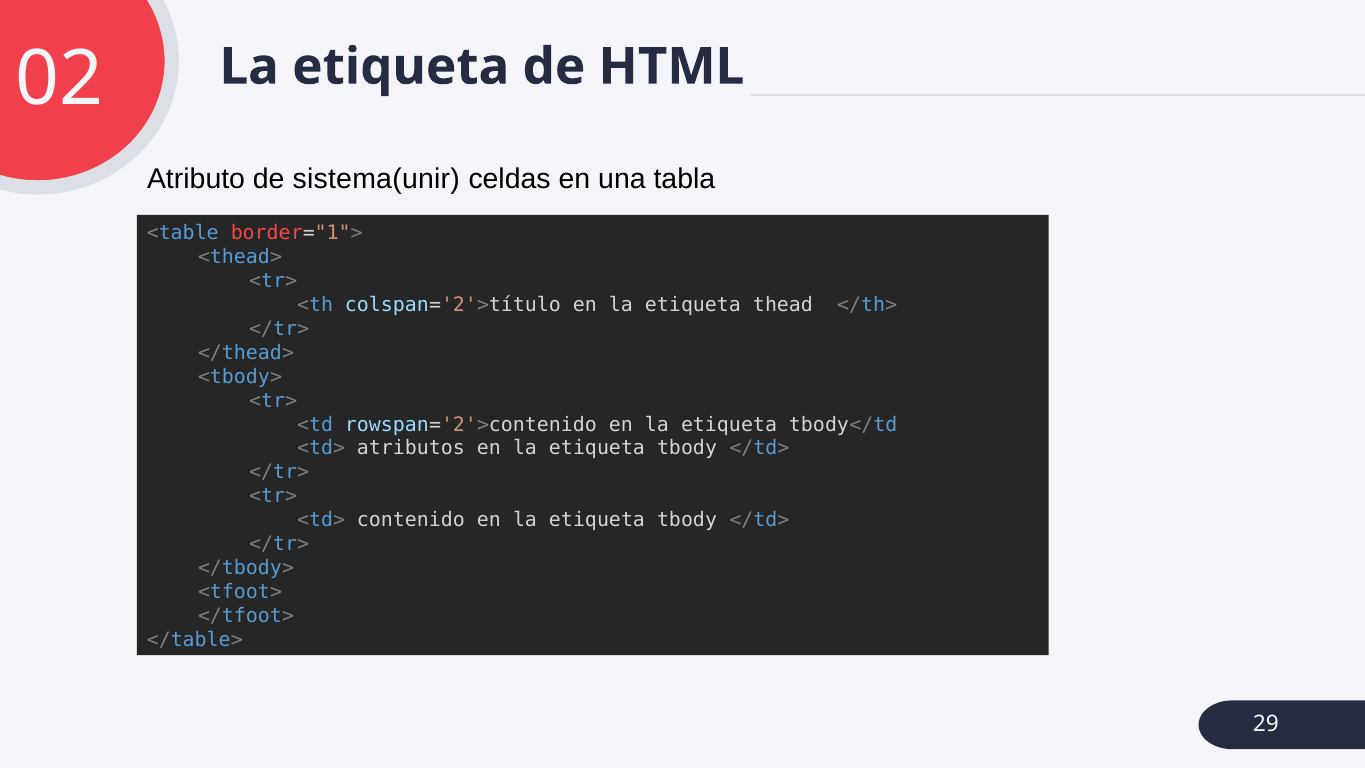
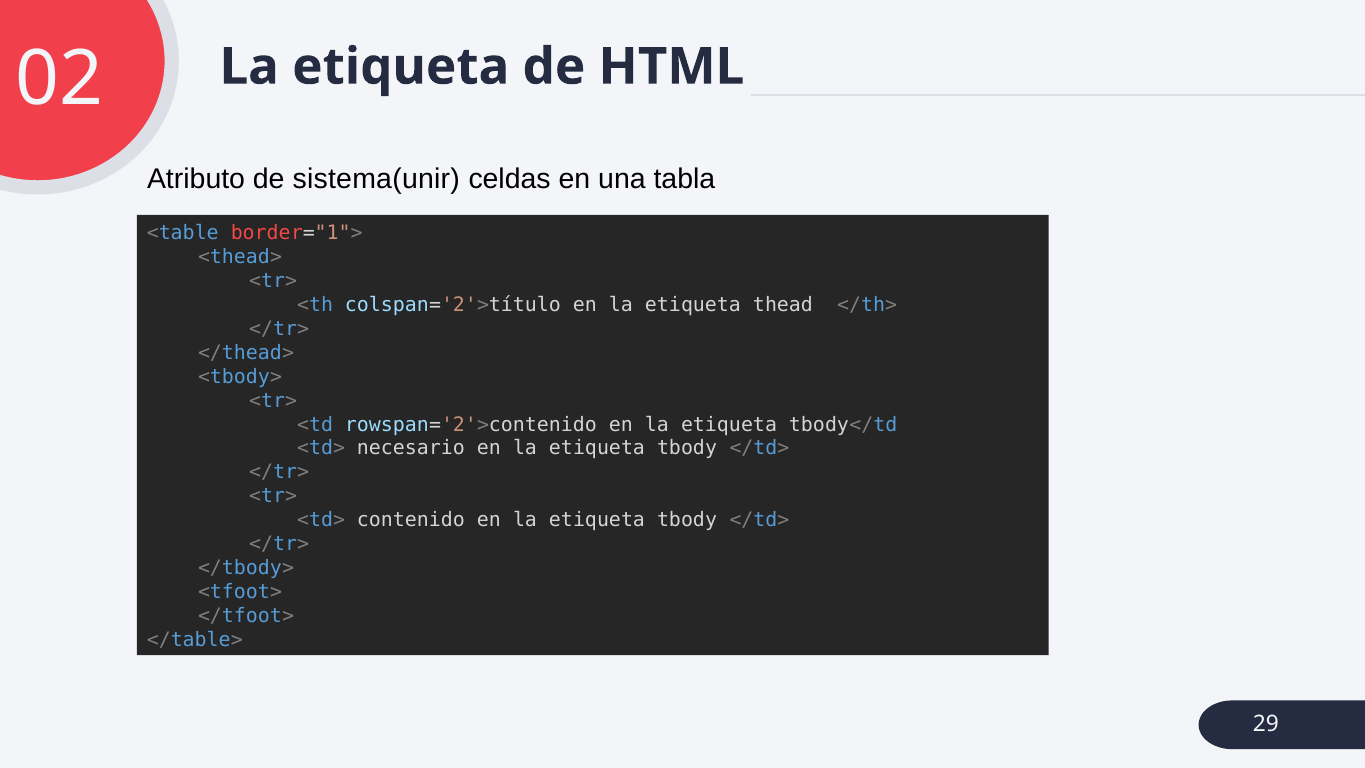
atributos: atributos -> necesario
